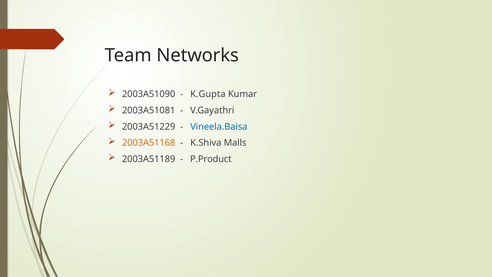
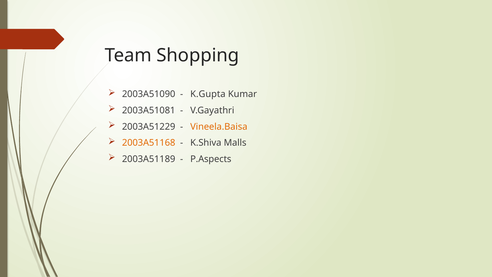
Networks: Networks -> Shopping
Vineela.Baisa colour: blue -> orange
P.Product: P.Product -> P.Aspects
